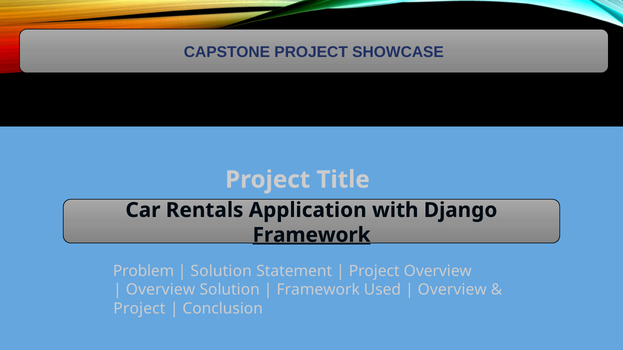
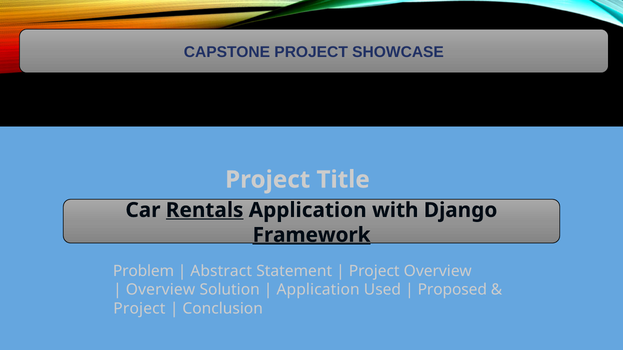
Rentals underline: none -> present
Solution at (221, 271): Solution -> Abstract
Framework at (318, 290): Framework -> Application
Overview at (452, 290): Overview -> Proposed
